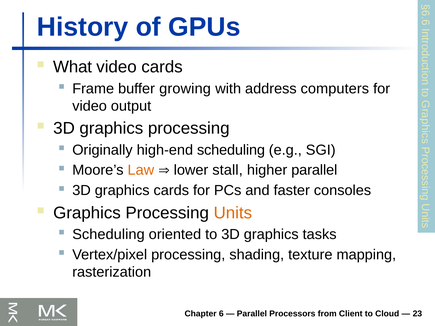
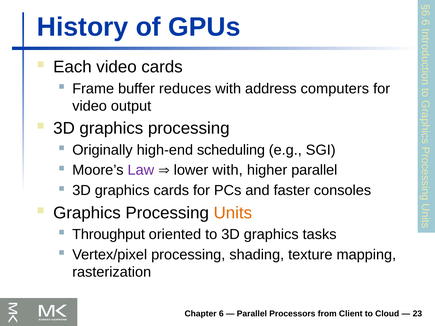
What: What -> Each
growing: growing -> reduces
Law colour: orange -> purple
lower stall: stall -> with
Scheduling at (108, 235): Scheduling -> Throughput
